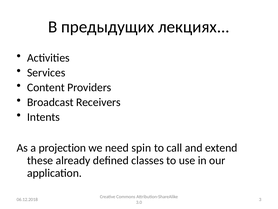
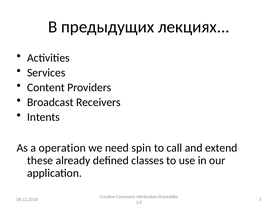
projection: projection -> operation
